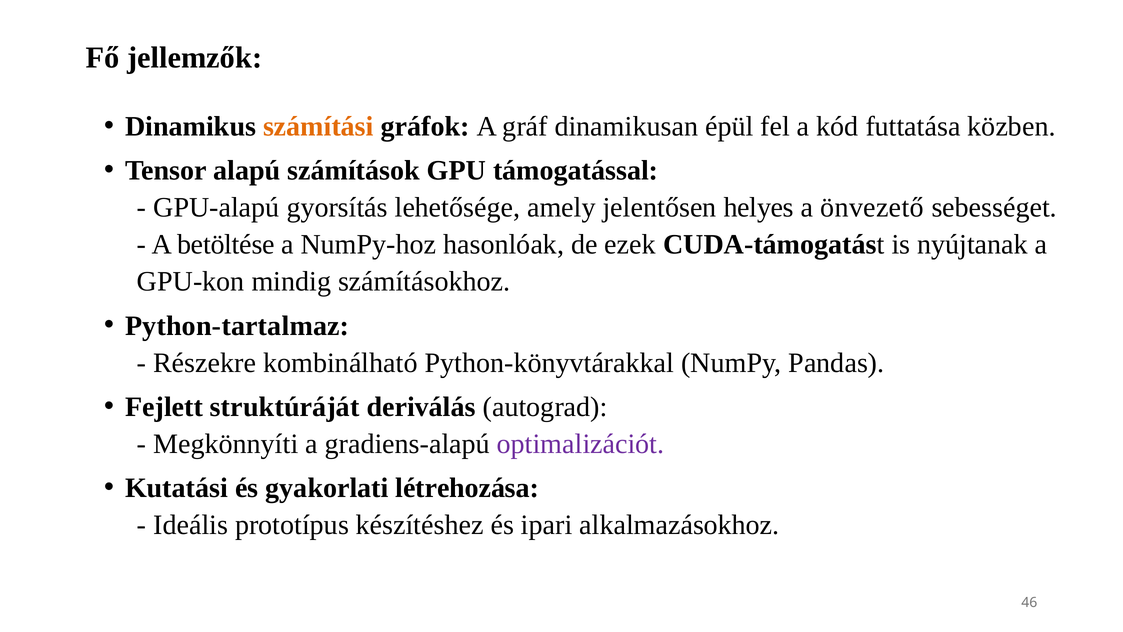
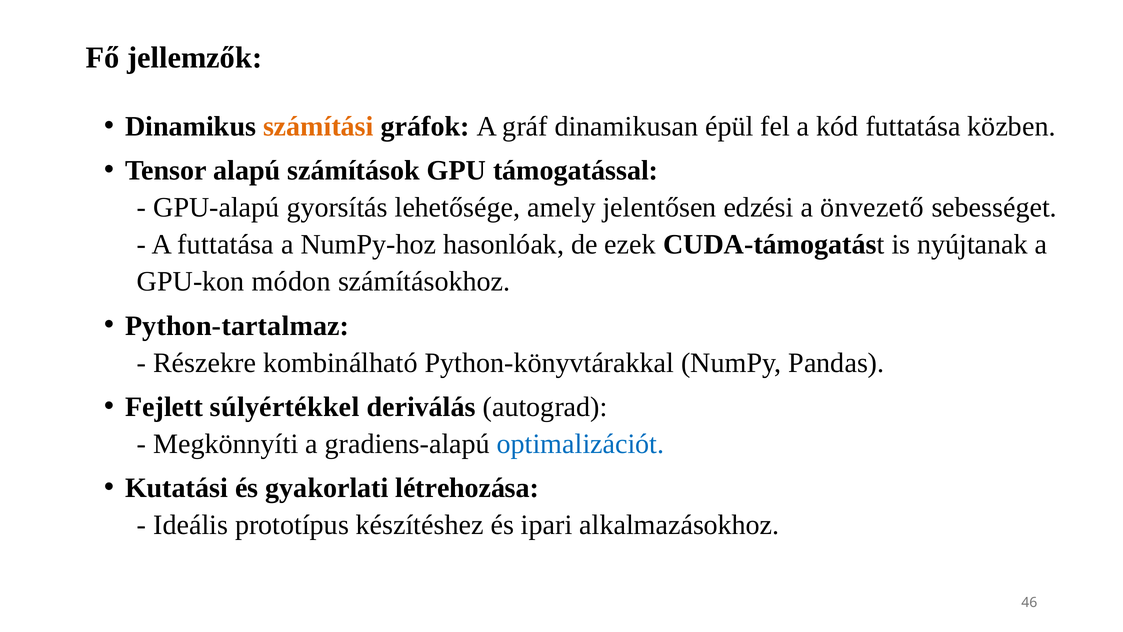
helyes: helyes -> edzési
A betöltése: betöltése -> futtatása
mindig: mindig -> módon
struktúráját: struktúráját -> súlyértékkel
optimalizációt colour: purple -> blue
